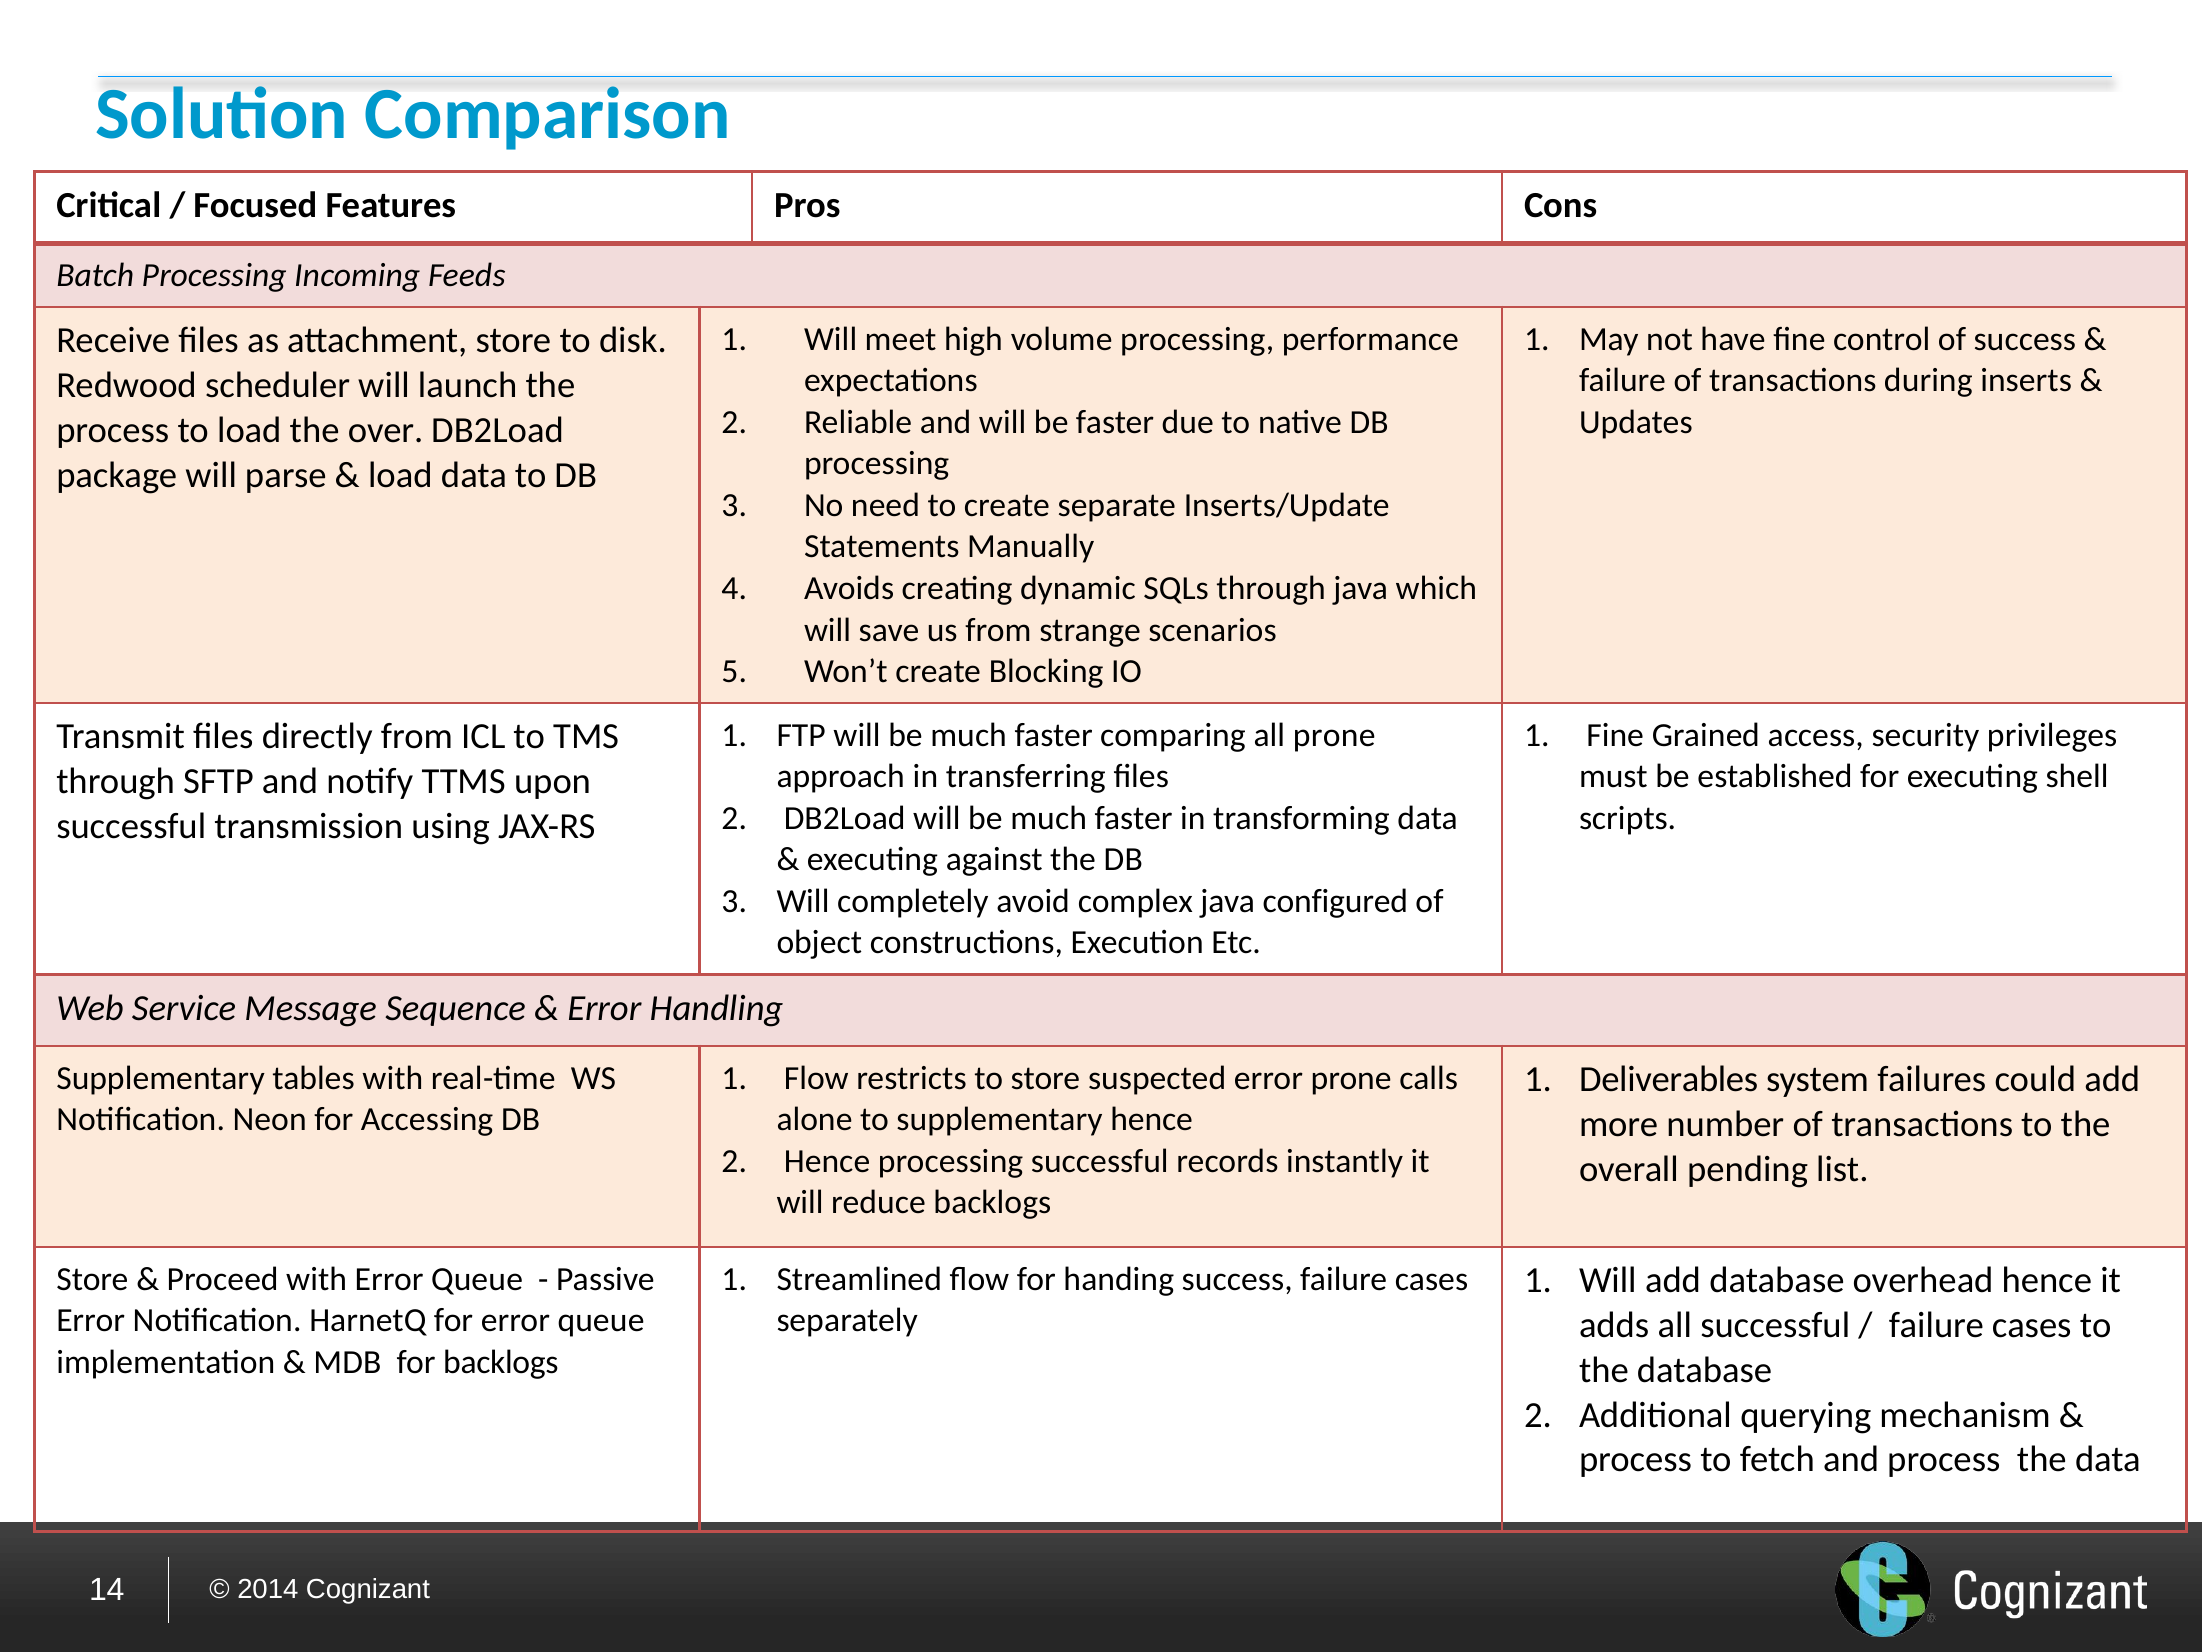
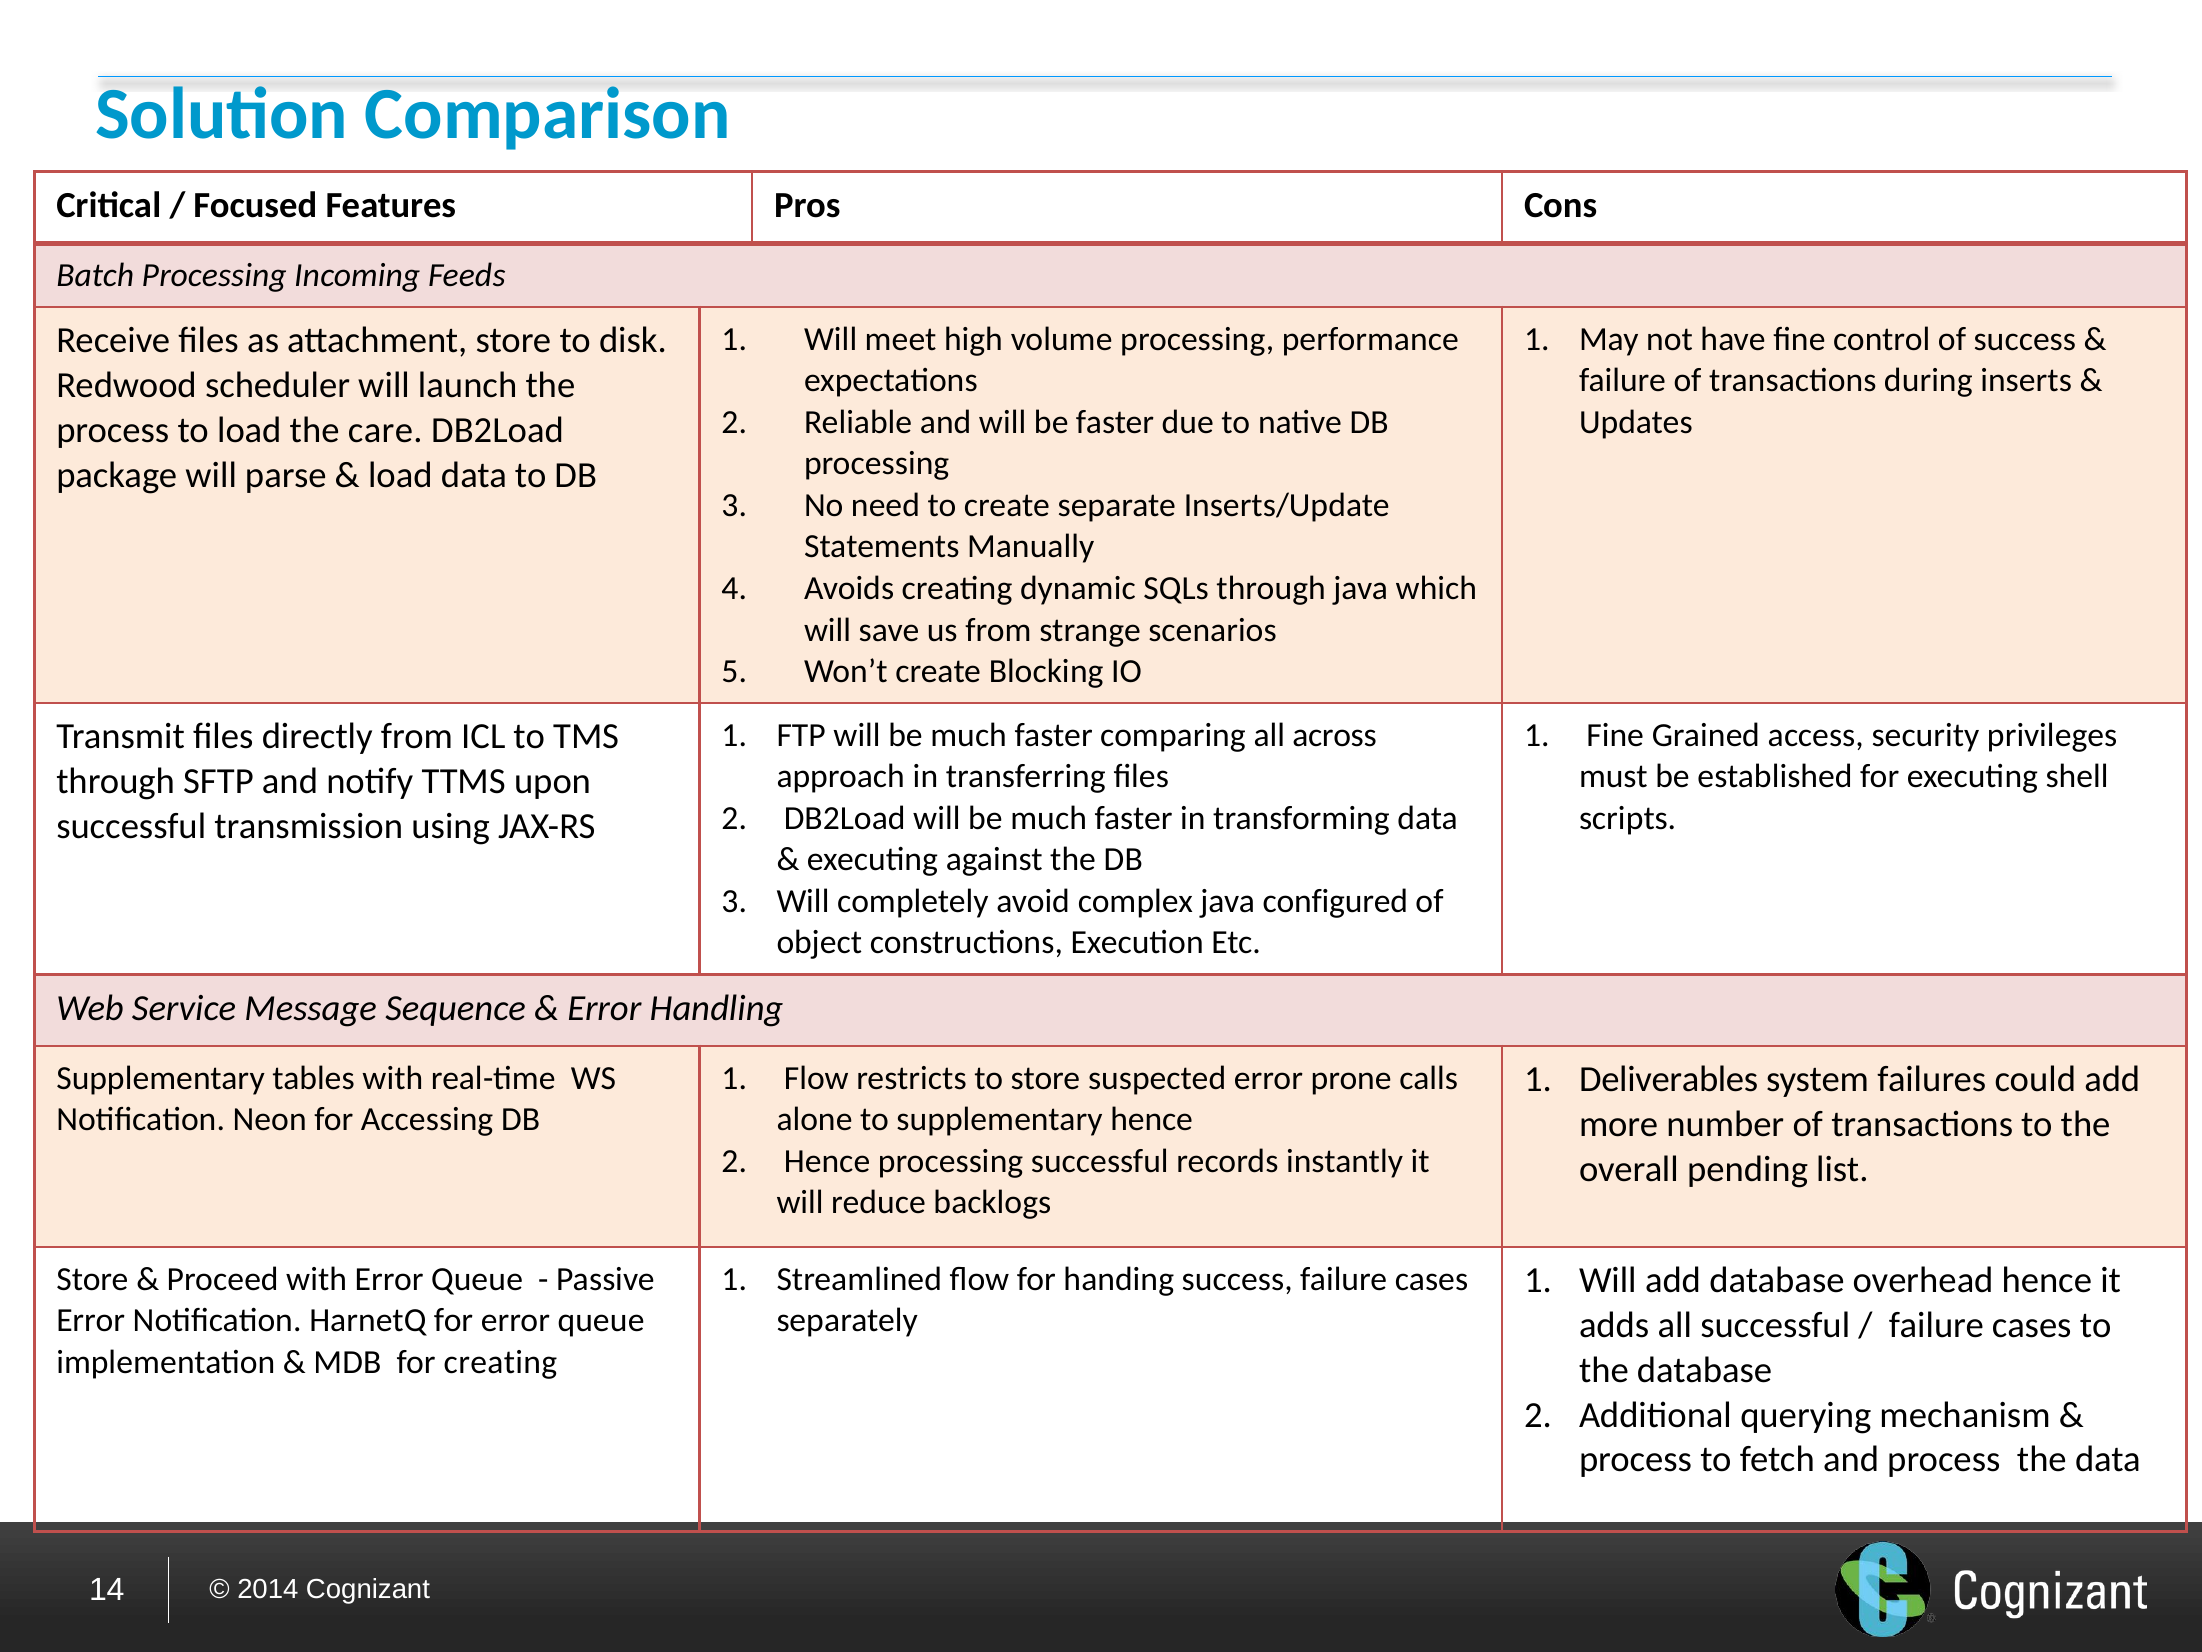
over: over -> care
all prone: prone -> across
for backlogs: backlogs -> creating
